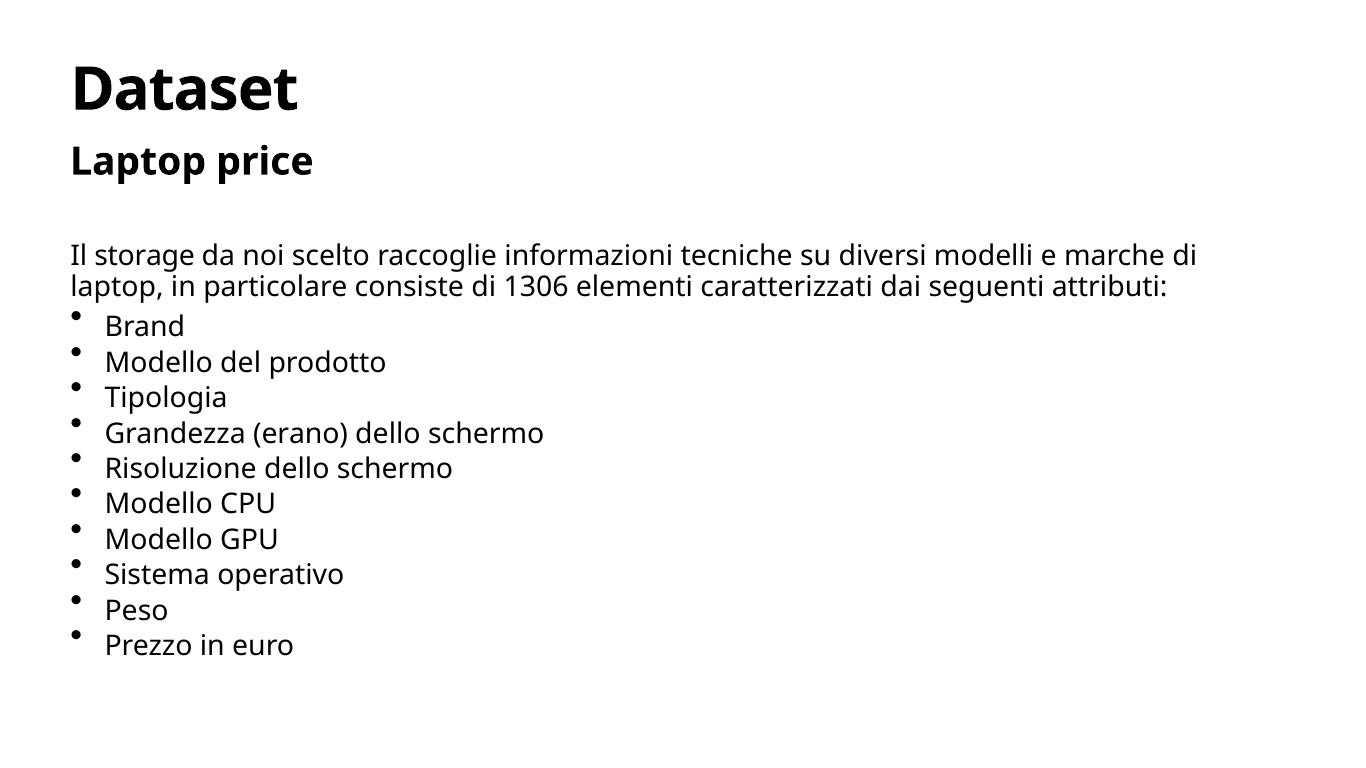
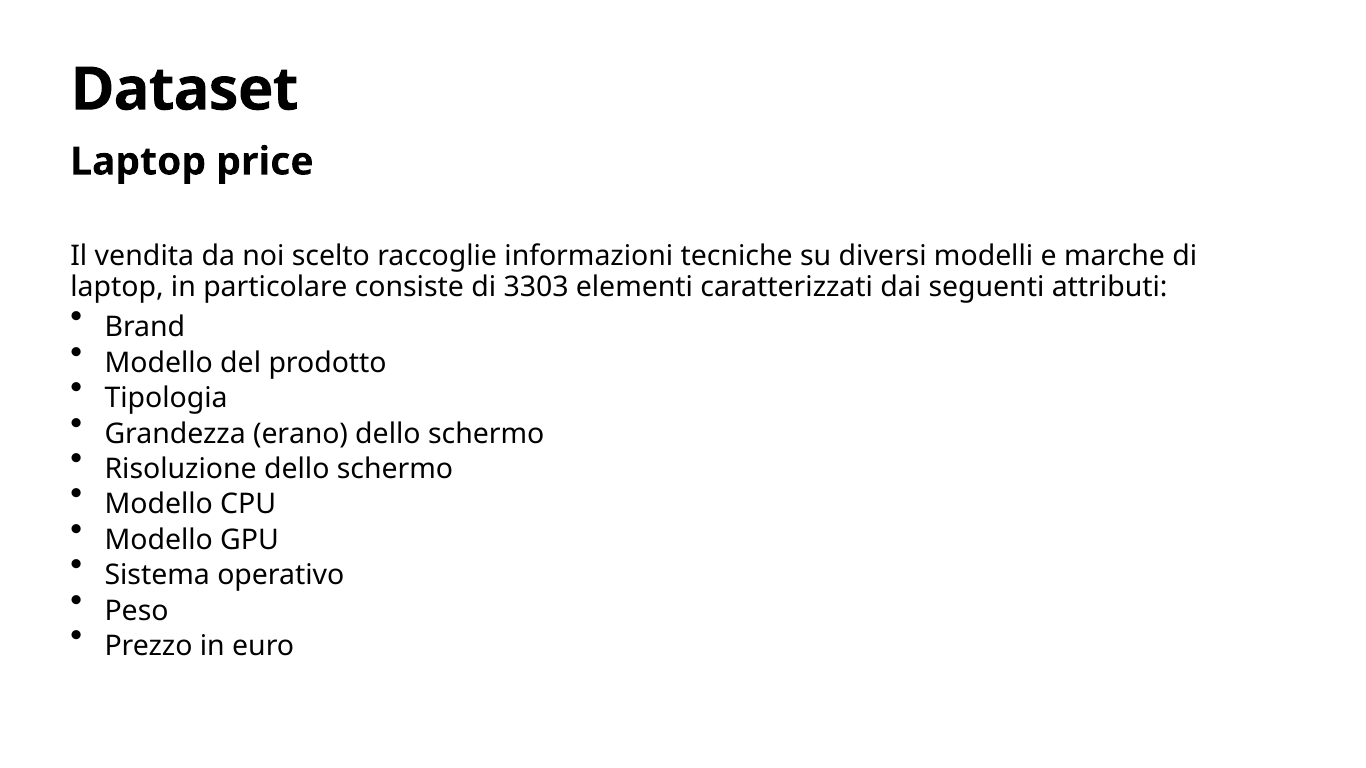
storage: storage -> vendita
1306: 1306 -> 3303
